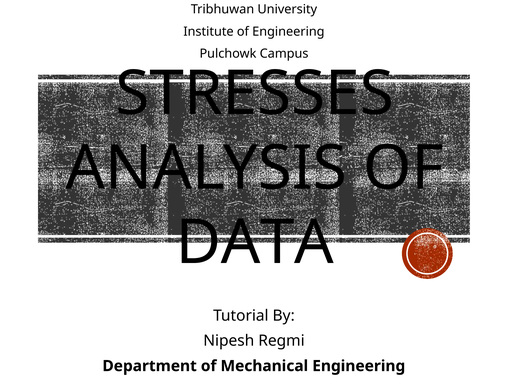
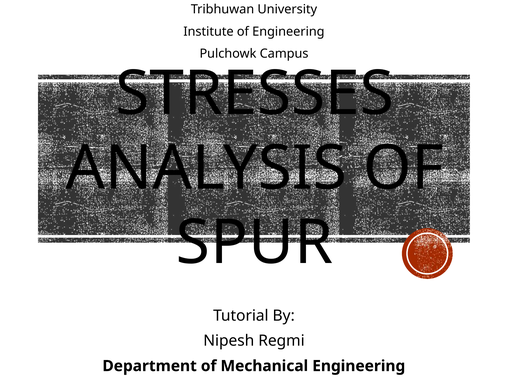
DATA: DATA -> SPUR
